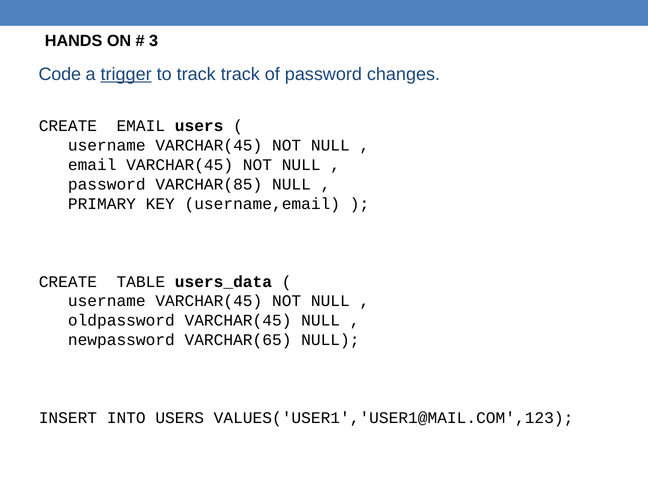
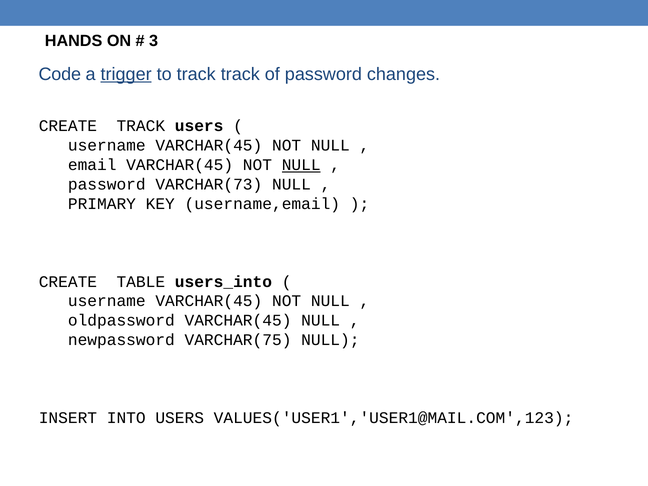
CREATE EMAIL: EMAIL -> TRACK
NULL at (301, 165) underline: none -> present
VARCHAR(85: VARCHAR(85 -> VARCHAR(73
users_data: users_data -> users_into
VARCHAR(65: VARCHAR(65 -> VARCHAR(75
